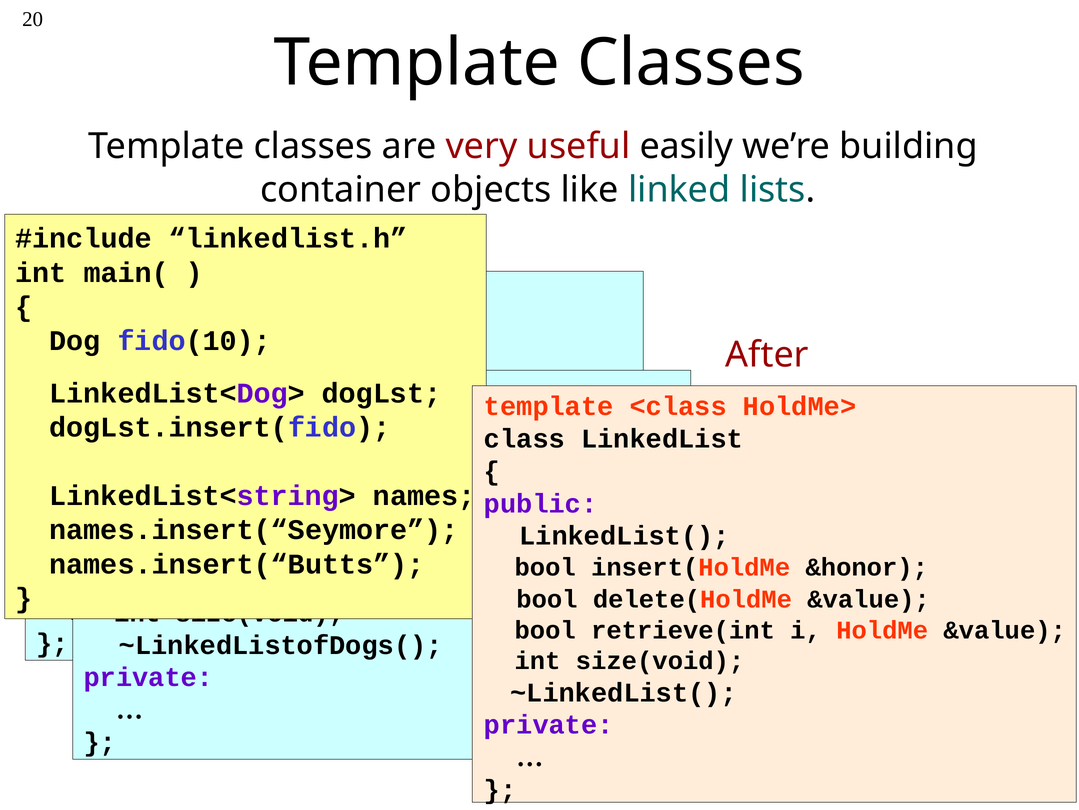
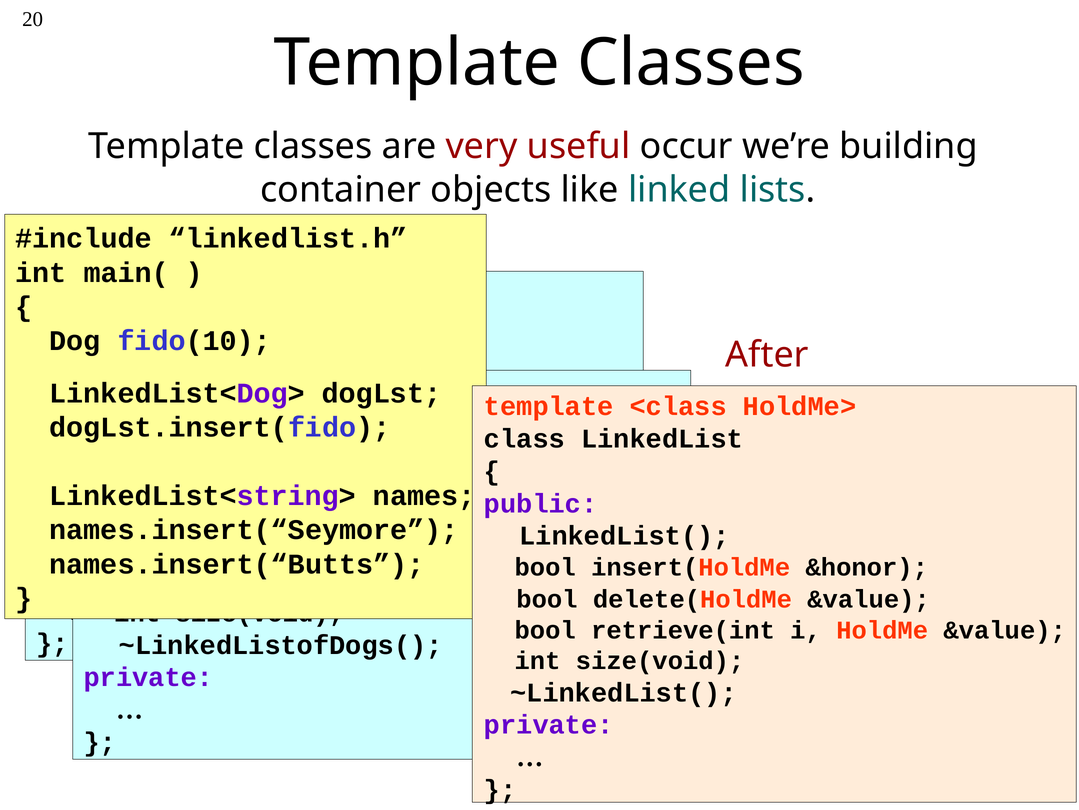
easily: easily -> occur
